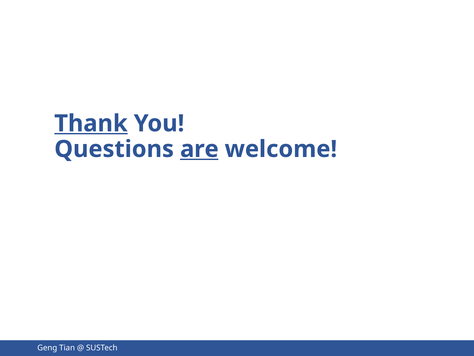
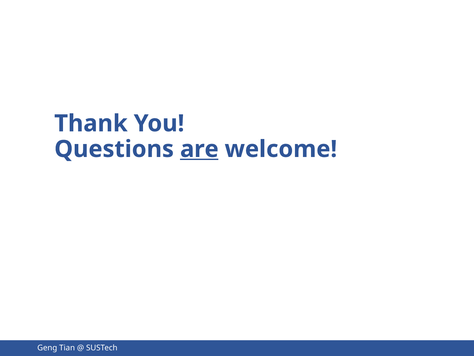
Thank underline: present -> none
